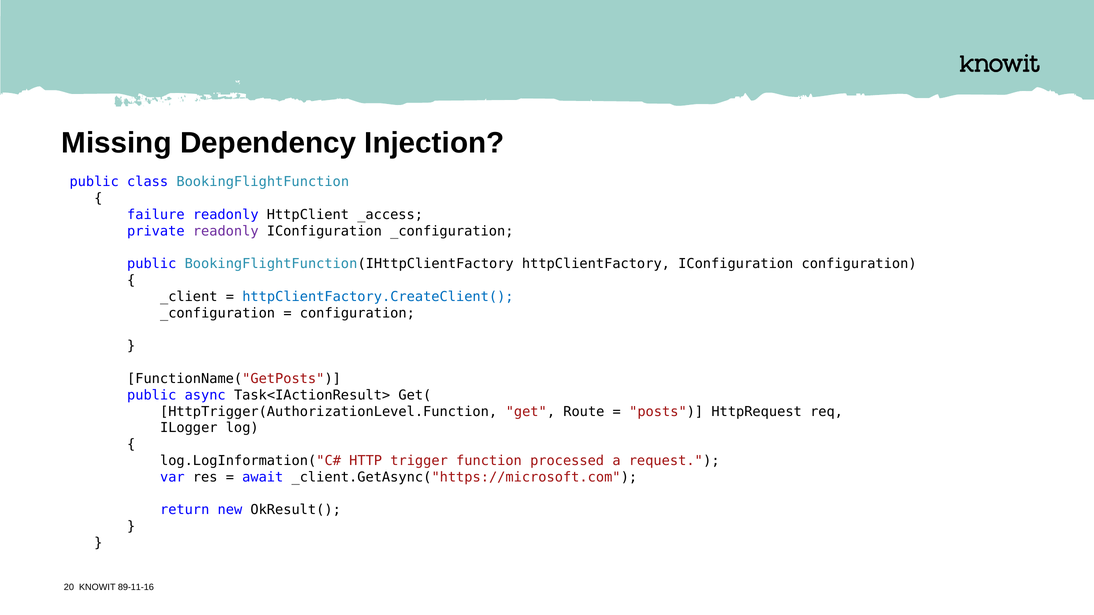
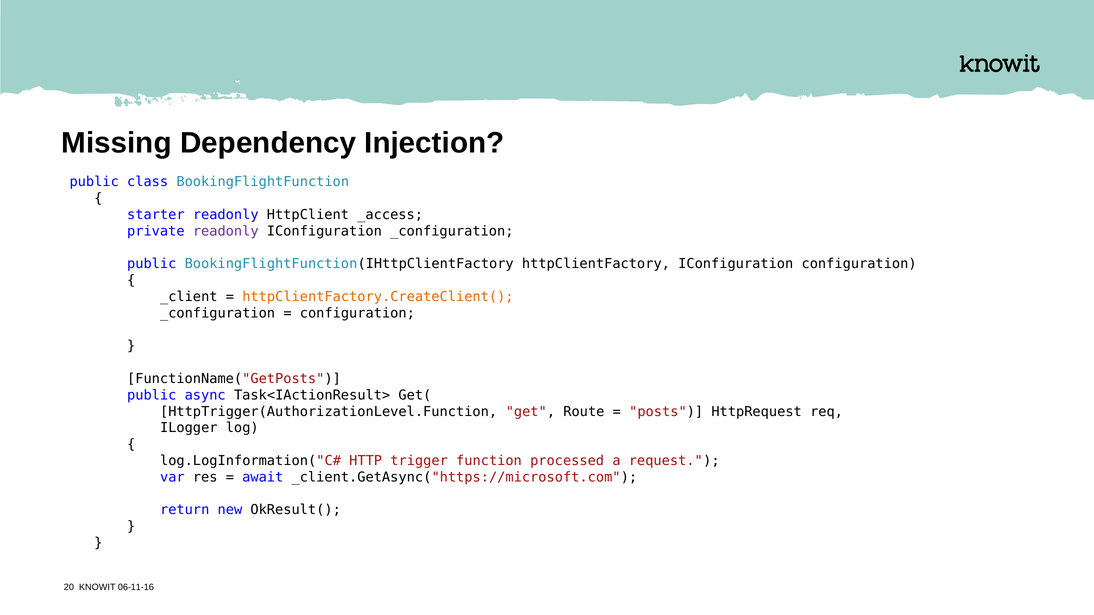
failure: failure -> starter
httpClientFactory.CreateClient( colour: blue -> orange
89-11-16: 89-11-16 -> 06-11-16
